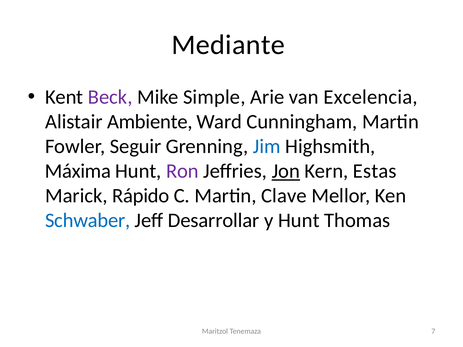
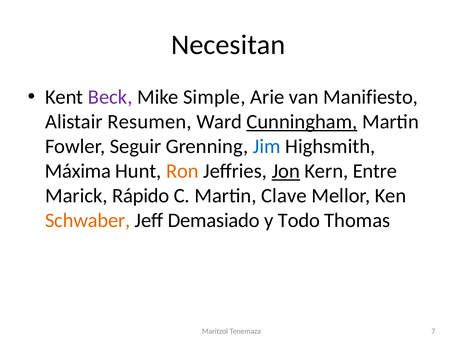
Mediante: Mediante -> Necesitan
Excelencia: Excelencia -> Manifiesto
Ambiente: Ambiente -> Resumen
Cunningham underline: none -> present
Ron colour: purple -> orange
Estas: Estas -> Entre
Schwaber colour: blue -> orange
Desarrollar: Desarrollar -> Demasiado
y Hunt: Hunt -> Todo
